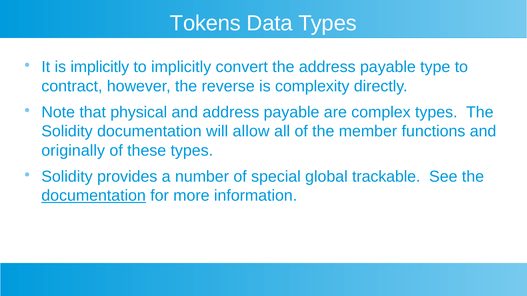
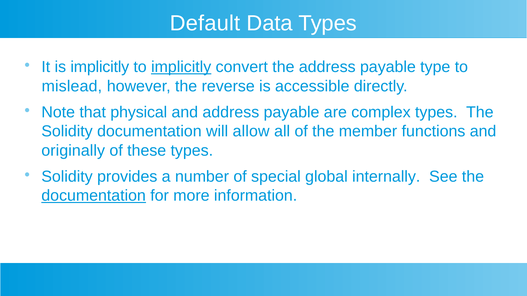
Tokens: Tokens -> Default
implicitly at (181, 67) underline: none -> present
contract: contract -> mislead
complexity: complexity -> accessible
trackable: trackable -> internally
